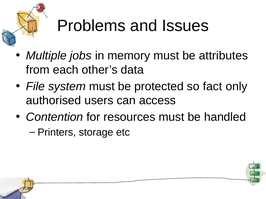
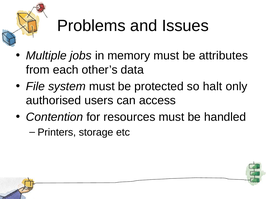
fact: fact -> halt
